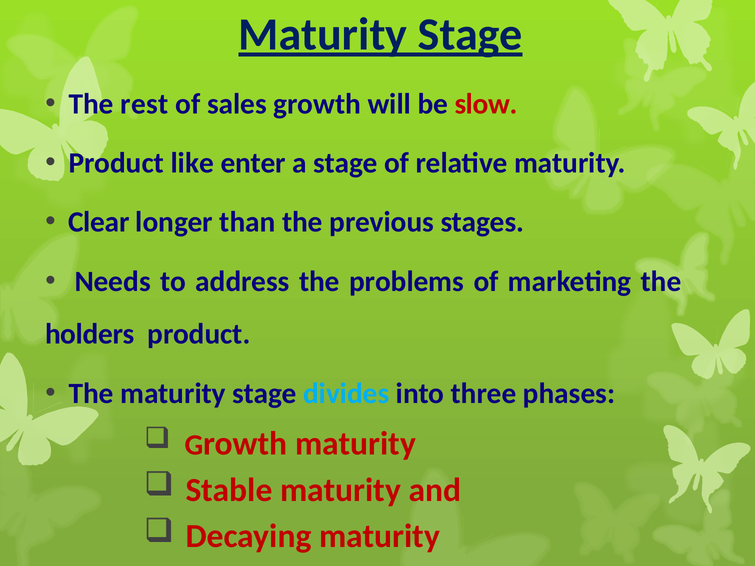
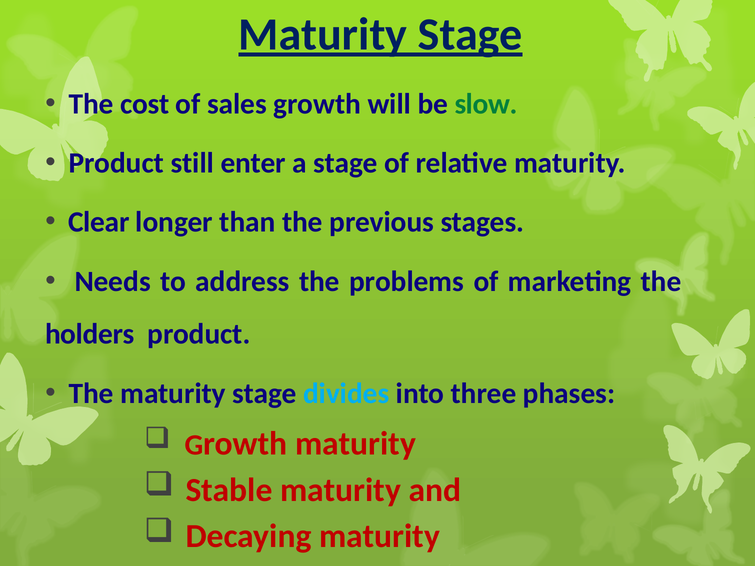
rest: rest -> cost
slow colour: red -> green
like: like -> still
